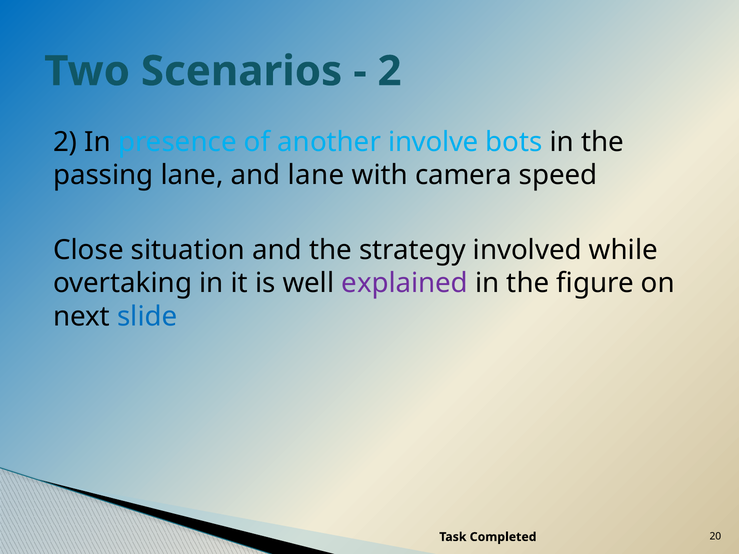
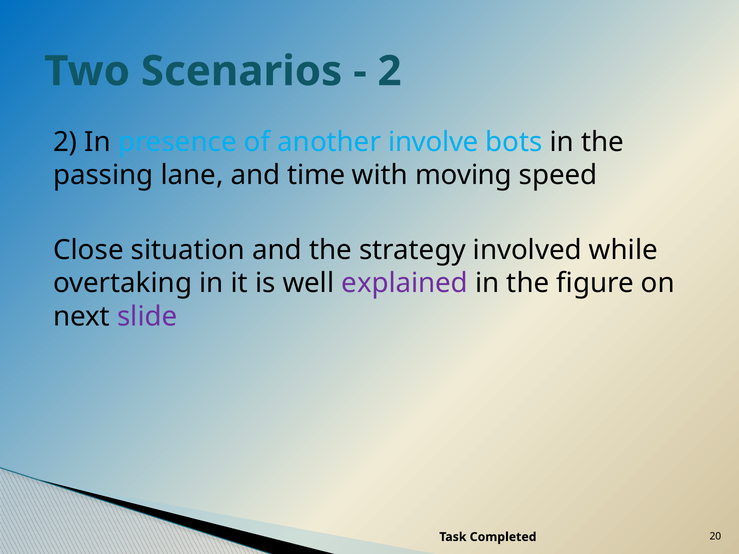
and lane: lane -> time
camera: camera -> moving
slide colour: blue -> purple
